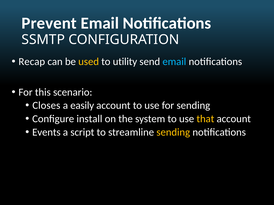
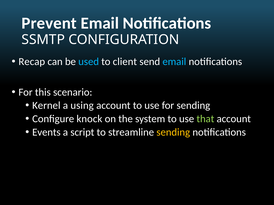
used colour: yellow -> light blue
utility: utility -> client
Closes: Closes -> Kernel
easily: easily -> using
install: install -> knock
that colour: yellow -> light green
